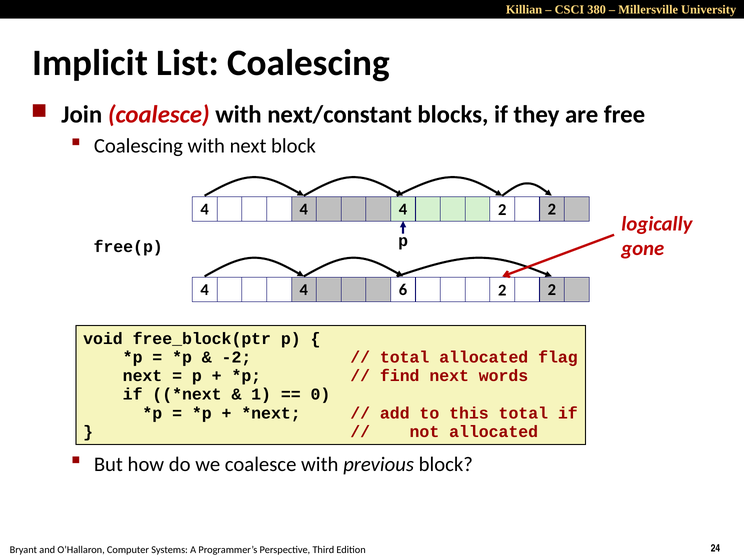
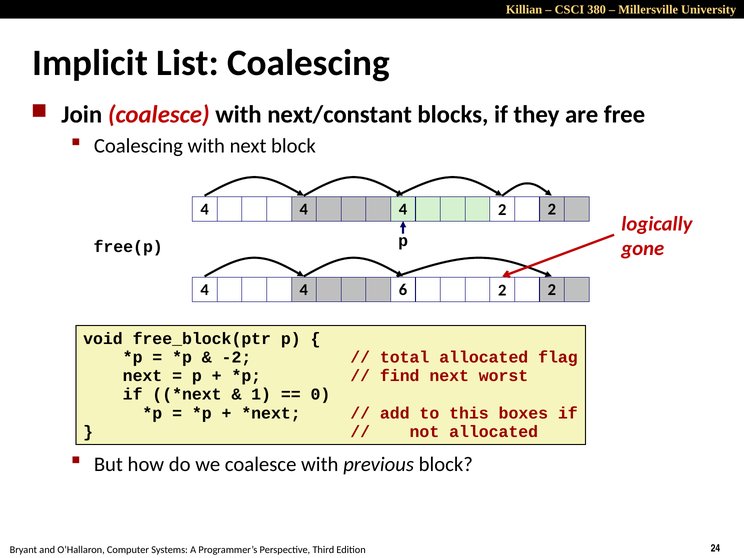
words: words -> worst
this total: total -> boxes
